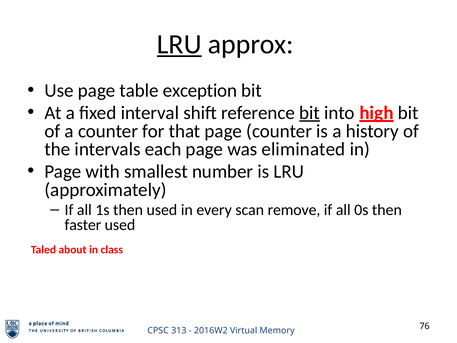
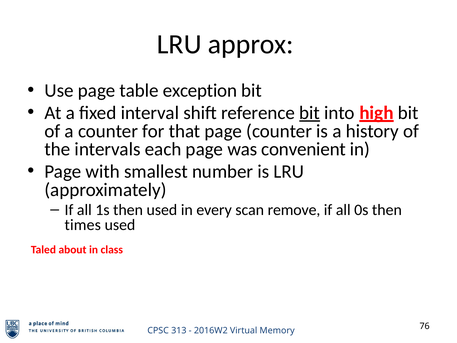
LRU at (179, 44) underline: present -> none
eliminated: eliminated -> convenient
faster: faster -> times
